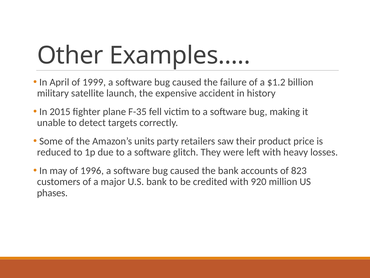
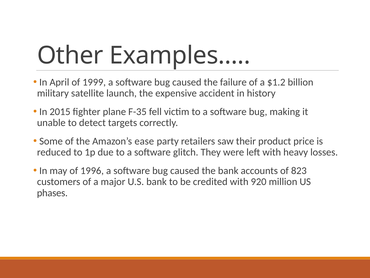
units: units -> ease
